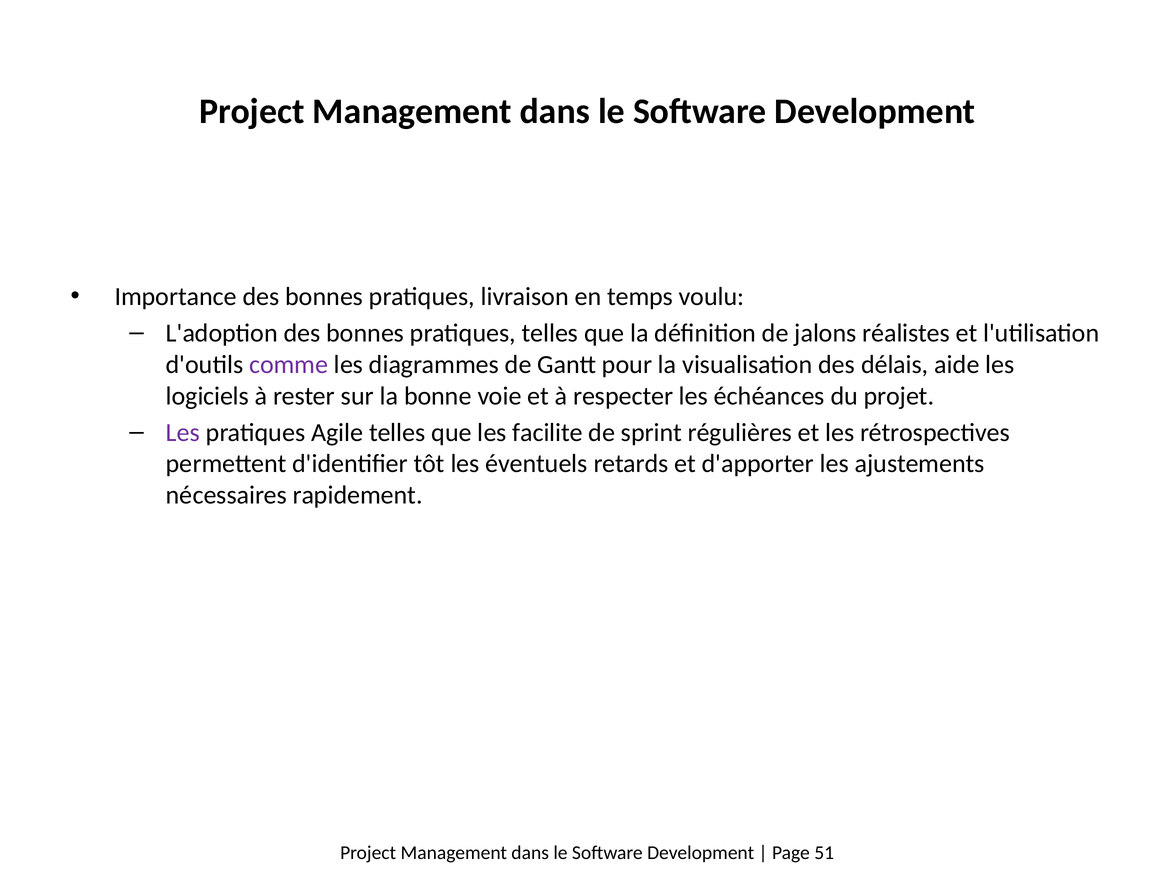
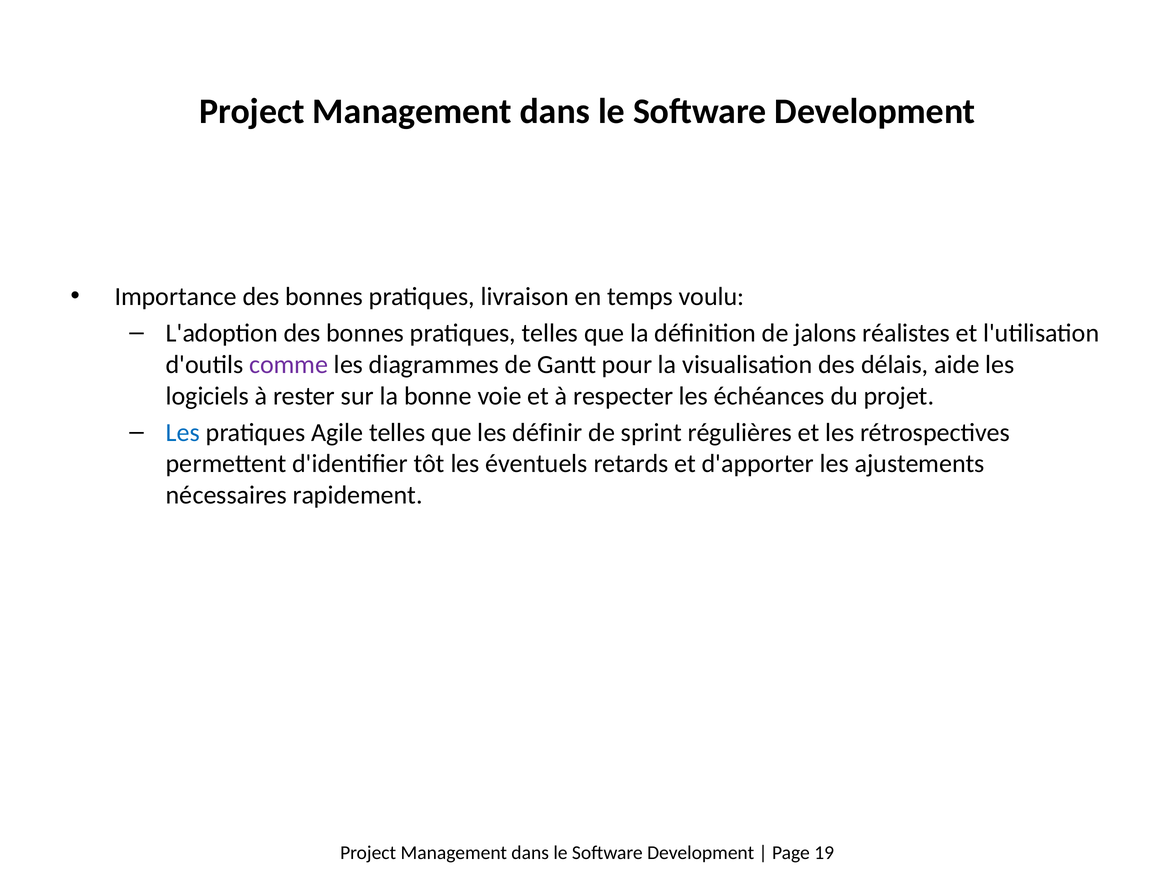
Les at (183, 433) colour: purple -> blue
facilite: facilite -> définir
51: 51 -> 19
